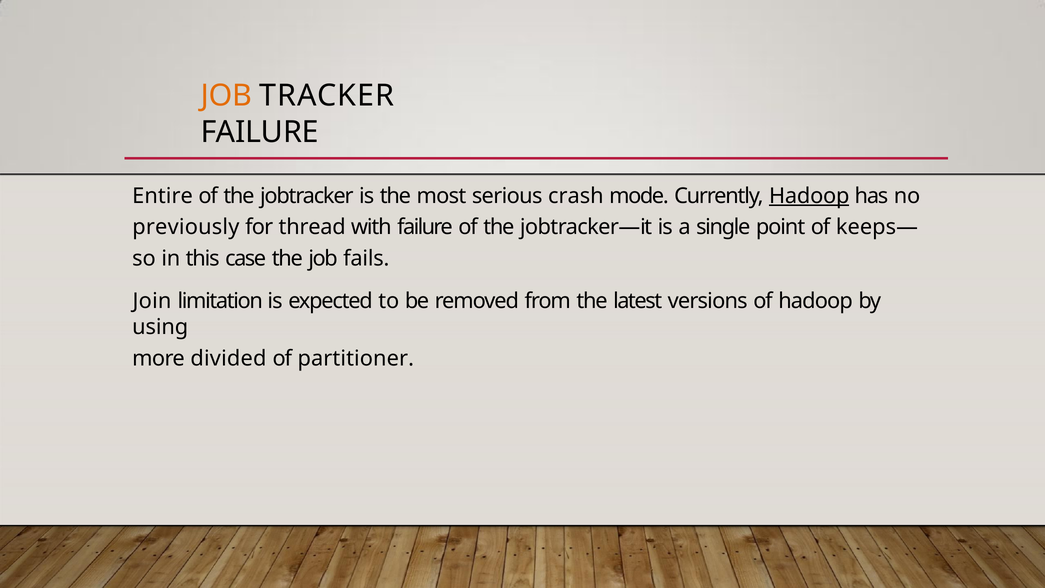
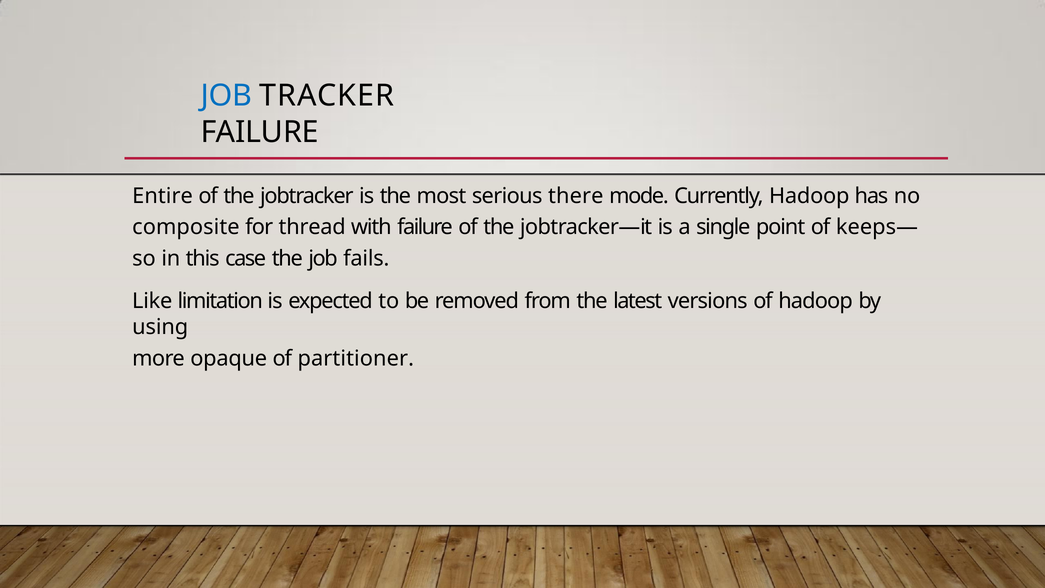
JOB at (226, 96) colour: orange -> blue
crash: crash -> there
Hadoop at (809, 196) underline: present -> none
previously: previously -> composite
Join: Join -> Like
divided: divided -> opaque
